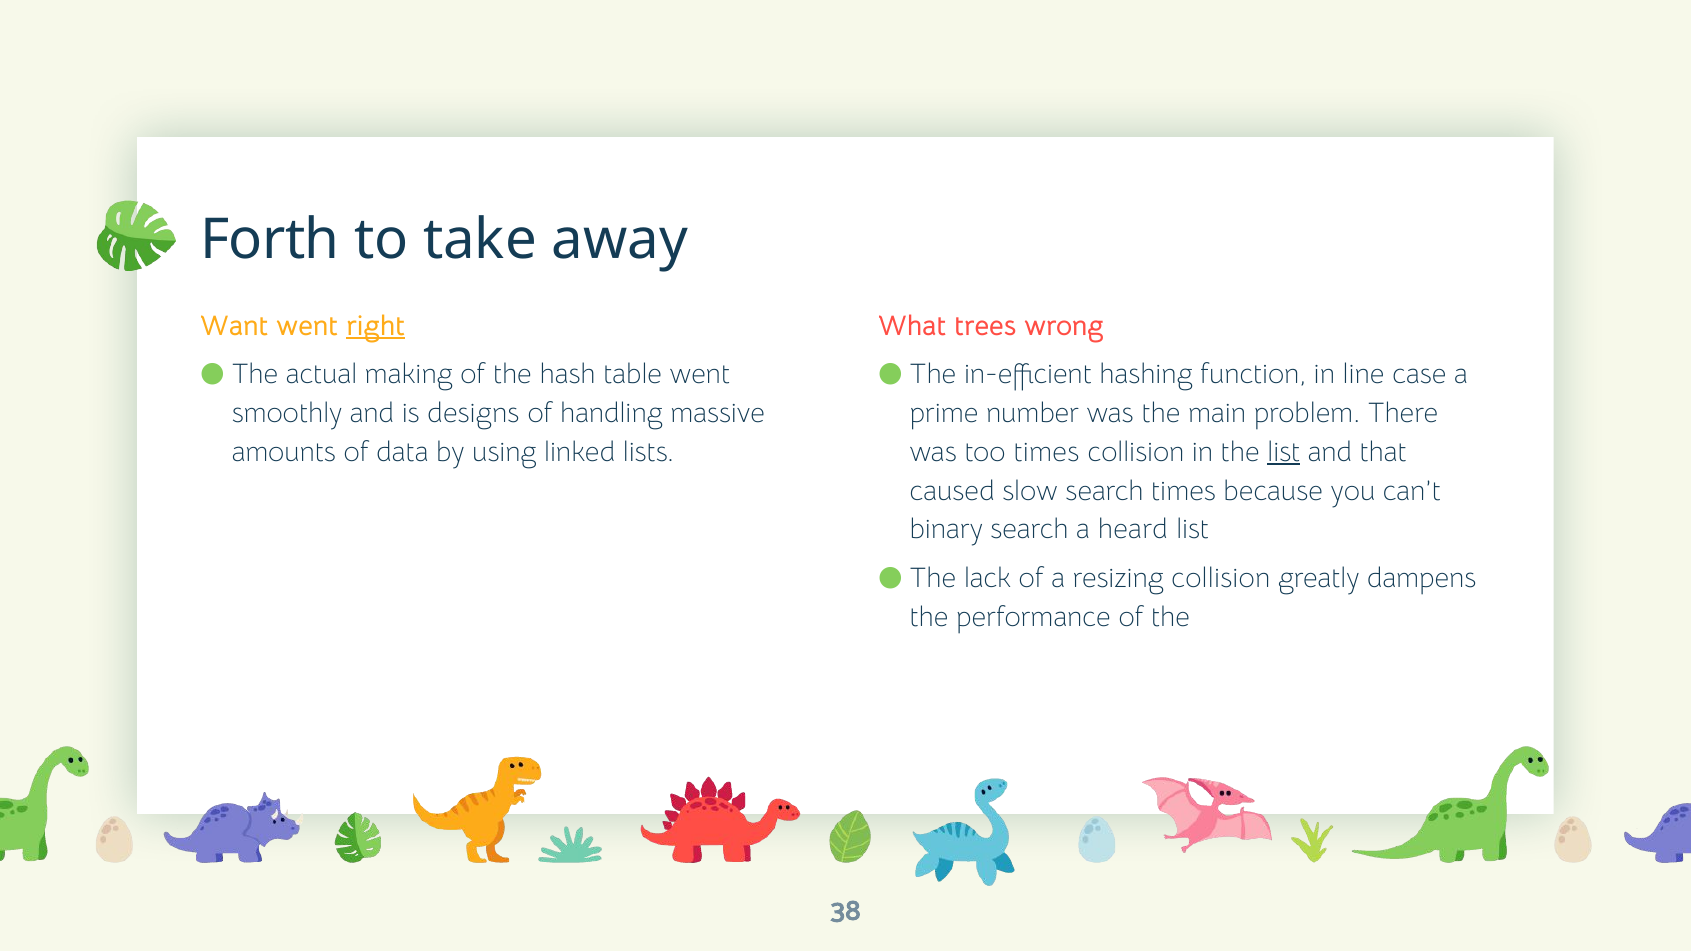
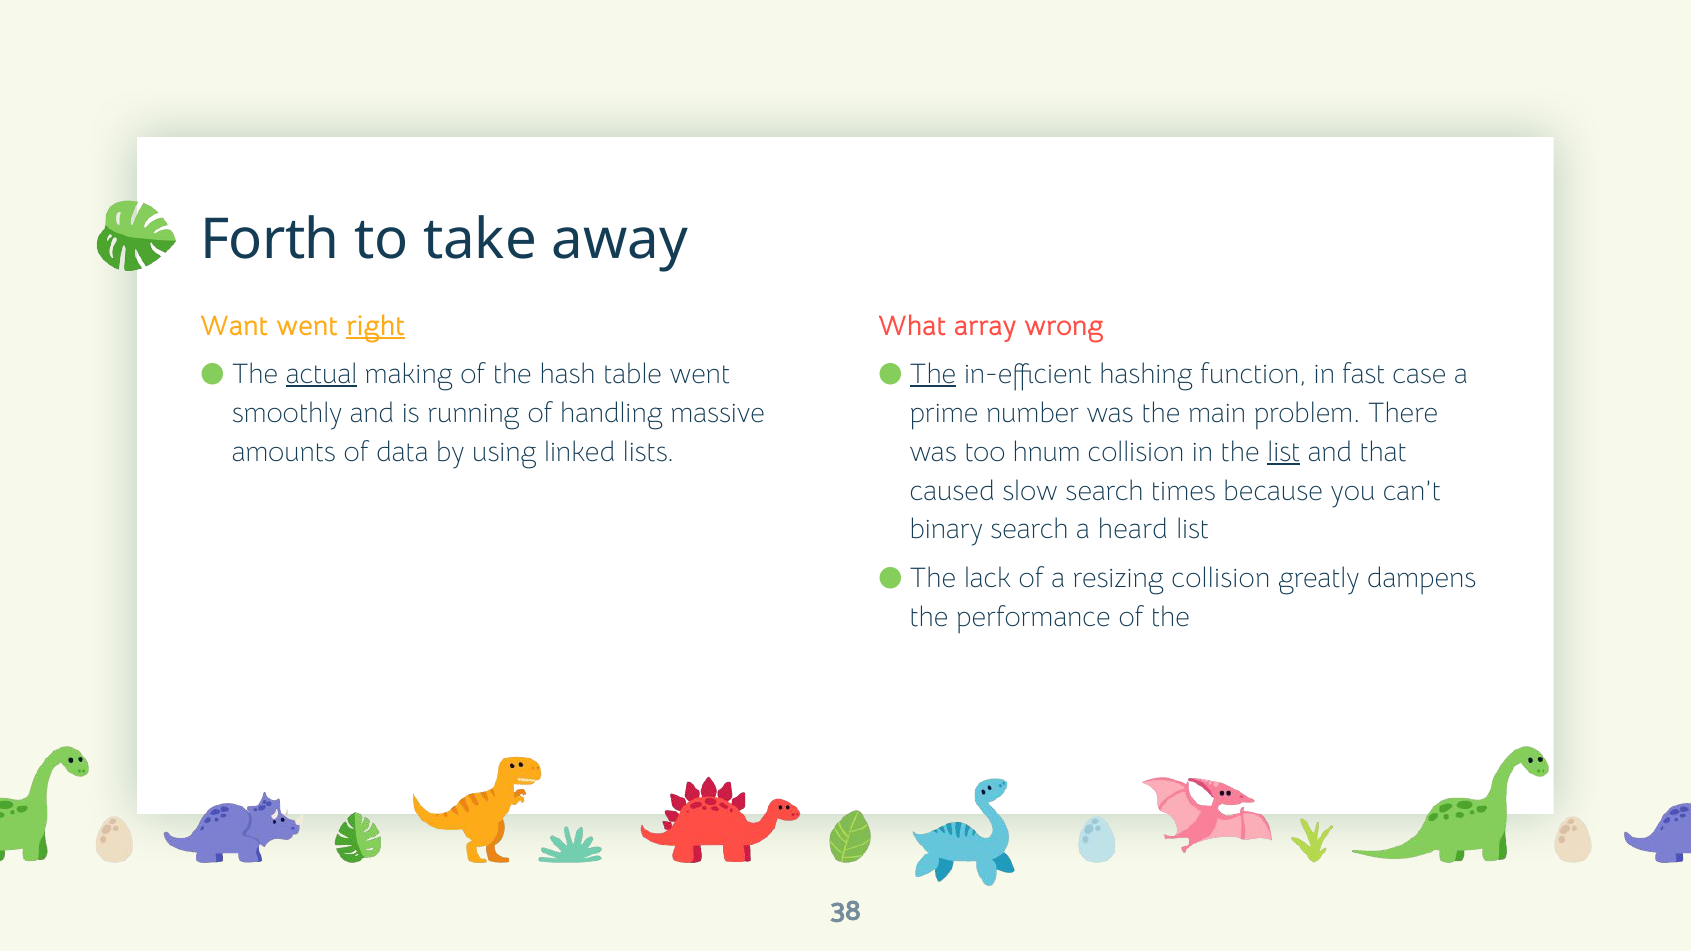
trees: trees -> array
actual underline: none -> present
The at (933, 374) underline: none -> present
line: line -> fast
designs: designs -> running
too times: times -> hnum
